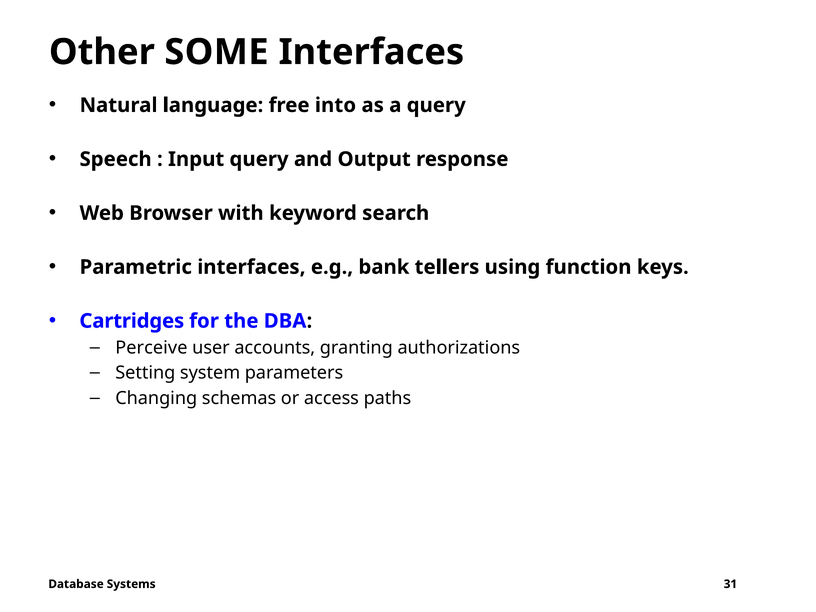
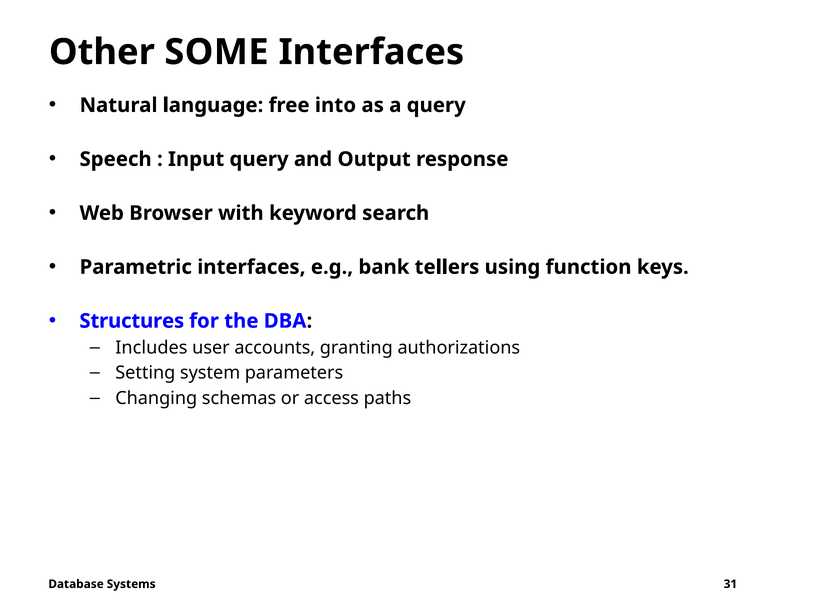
Cartridges: Cartridges -> Structures
Perceive: Perceive -> Includes
